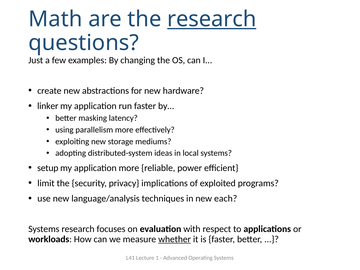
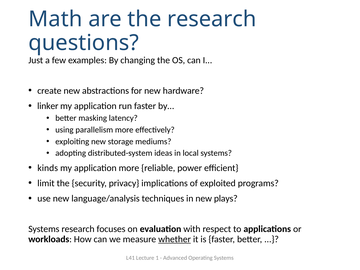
research at (212, 19) underline: present -> none
setup: setup -> kinds
each: each -> plays
